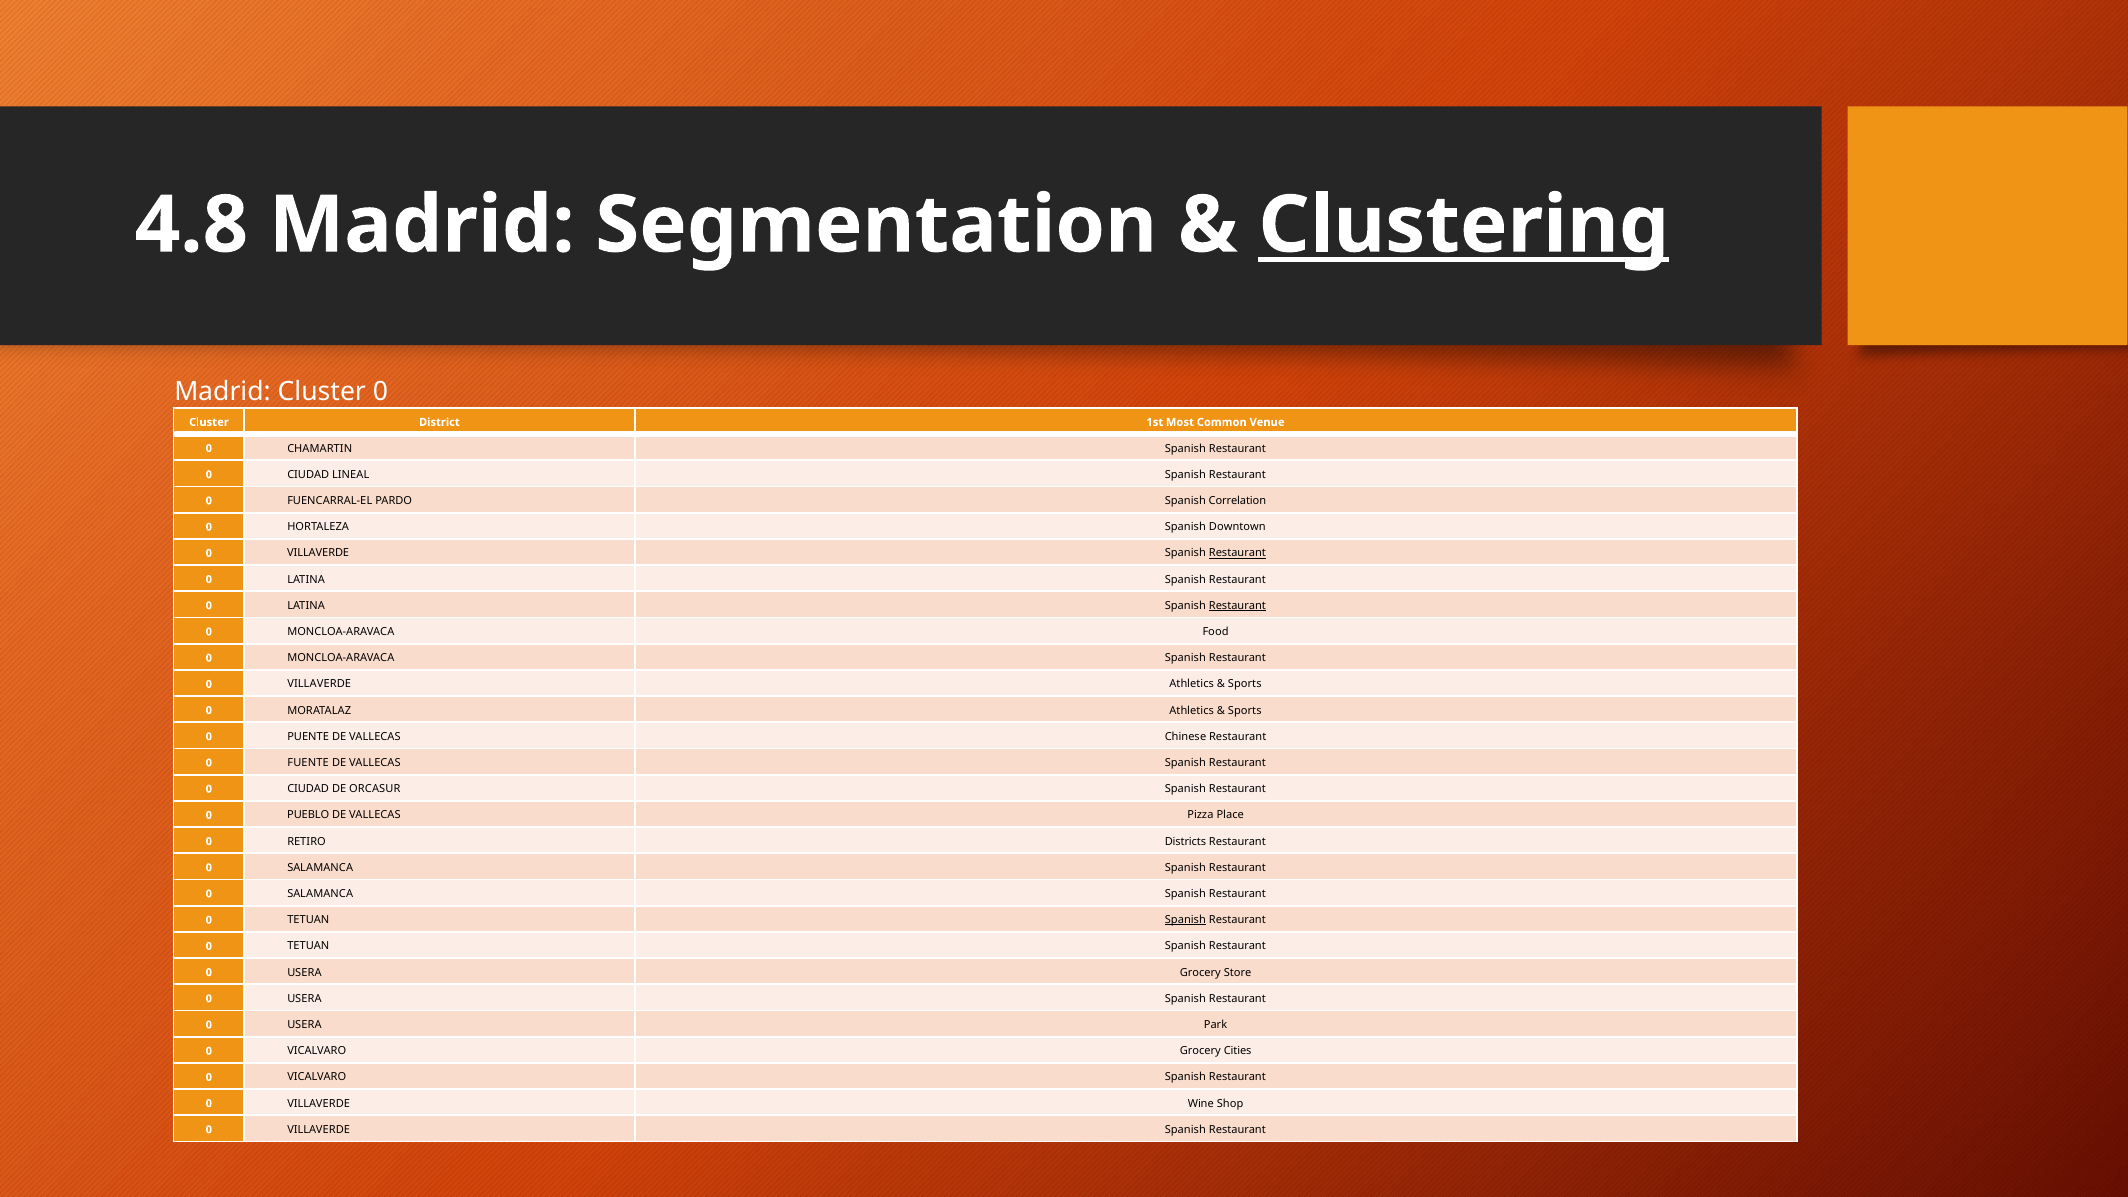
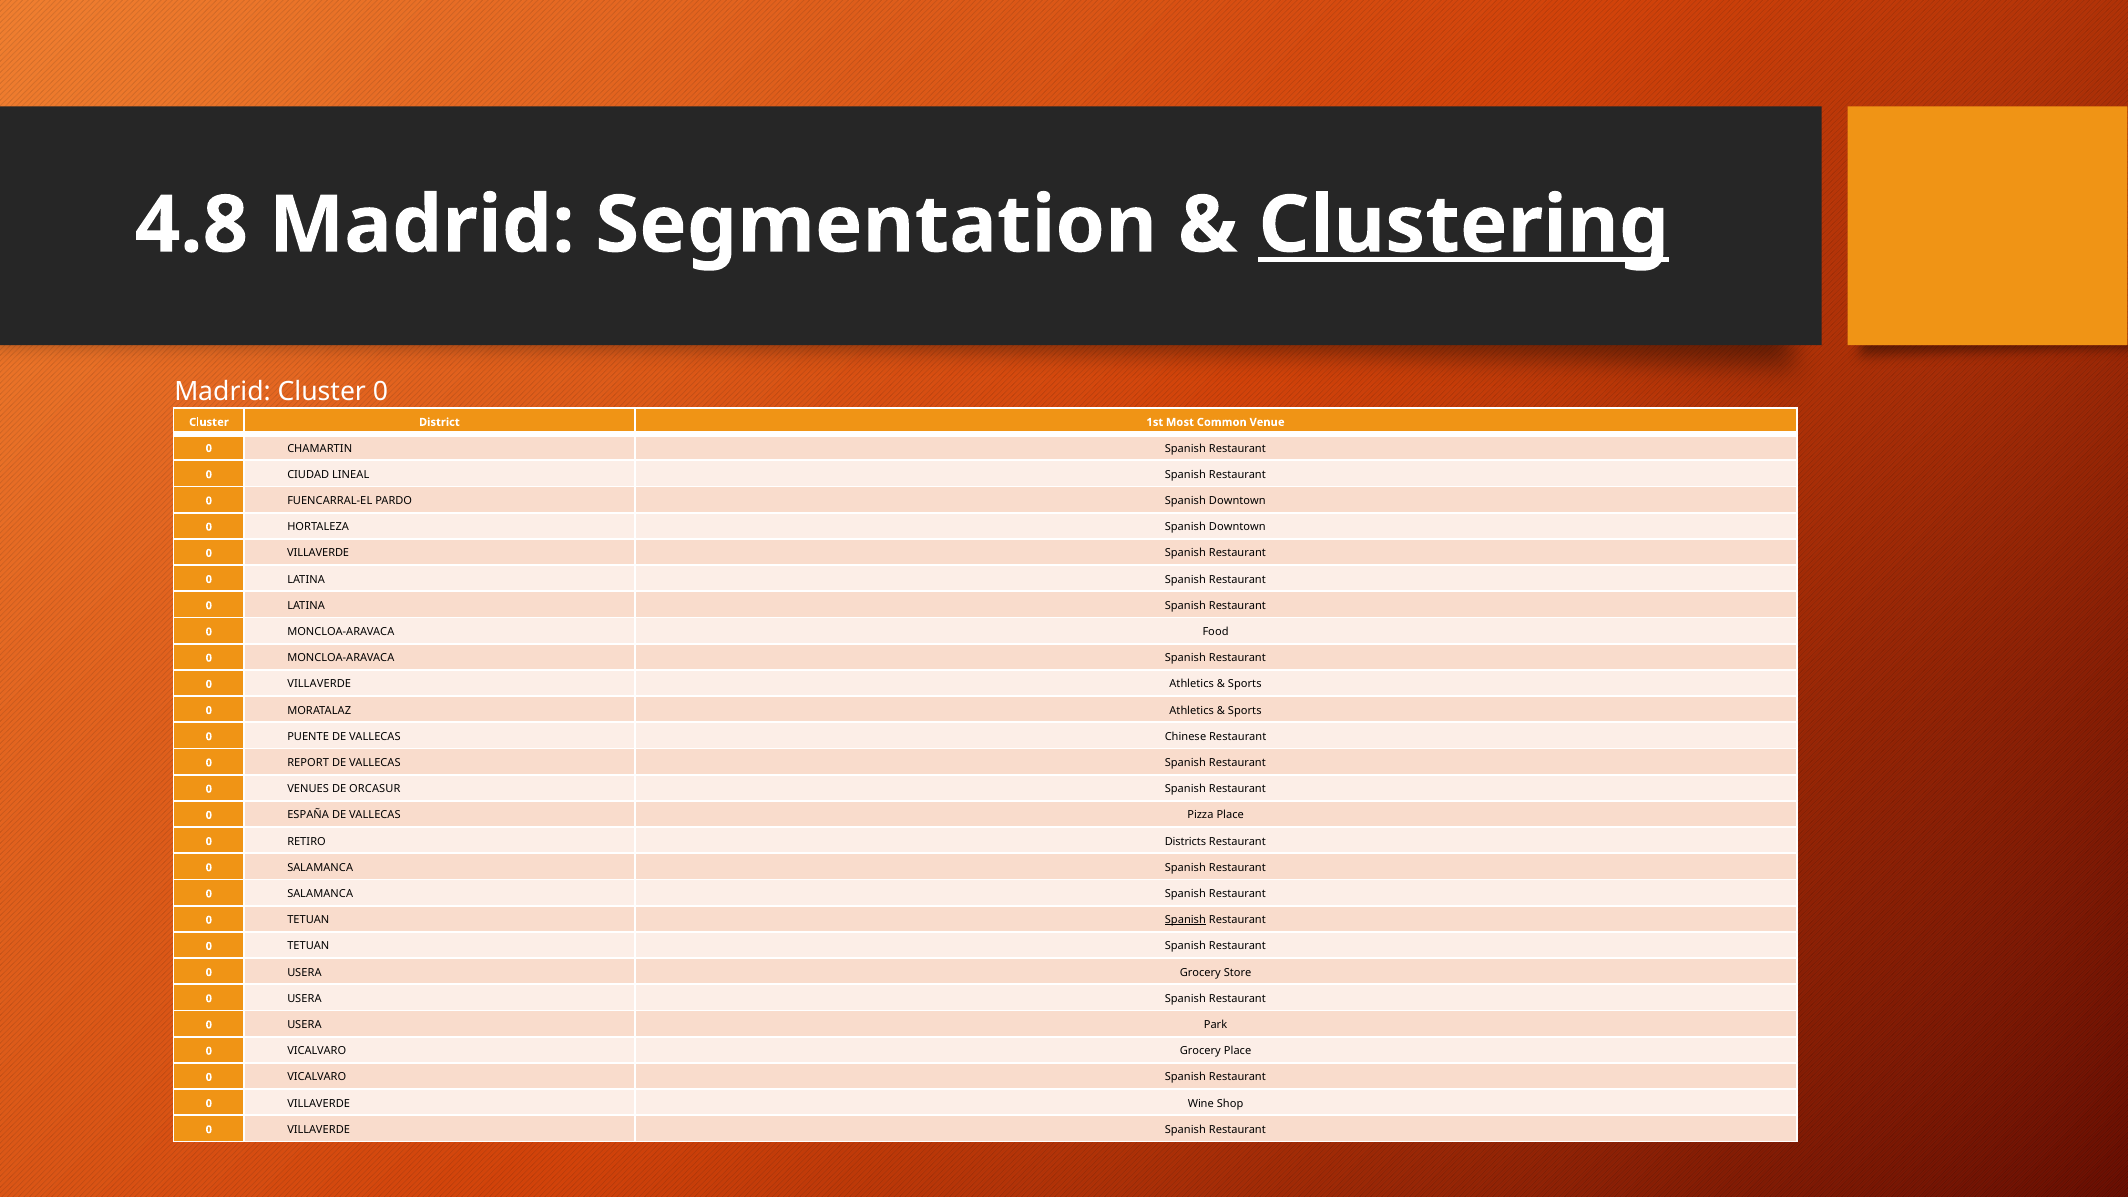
PARDO Spanish Correlation: Correlation -> Downtown
Restaurant at (1237, 553) underline: present -> none
Restaurant at (1237, 606) underline: present -> none
FUENTE: FUENTE -> REPORT
CIUDAD at (308, 789): CIUDAD -> VENUES
PUEBLO: PUEBLO -> ESPAÑA
Grocery Cities: Cities -> Place
